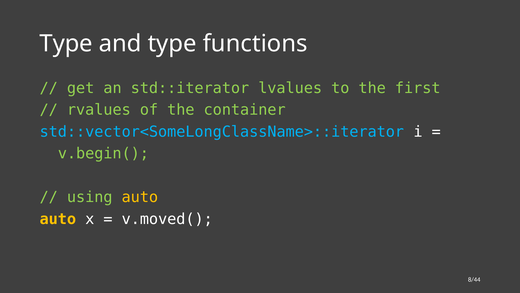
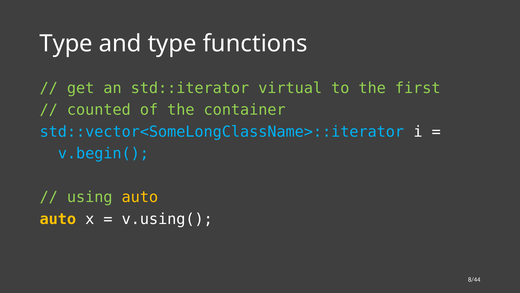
lvalues: lvalues -> virtual
rvalues: rvalues -> counted
v.begin( colour: light green -> light blue
v.moved(: v.moved( -> v.using(
